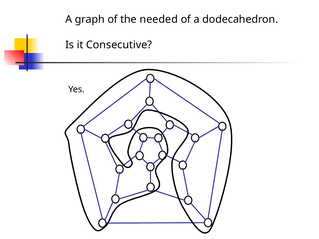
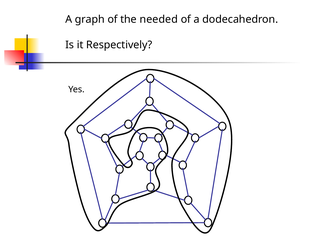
Consecutive: Consecutive -> Respectively
